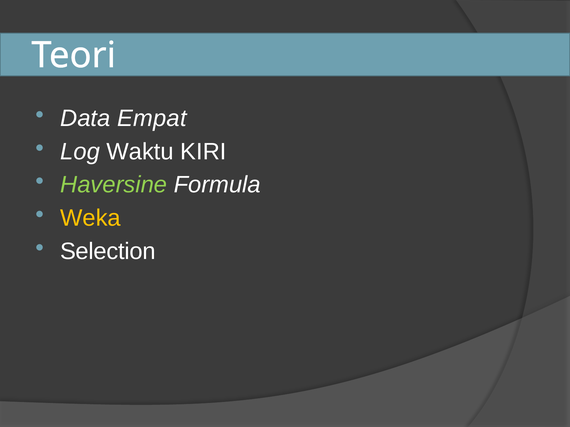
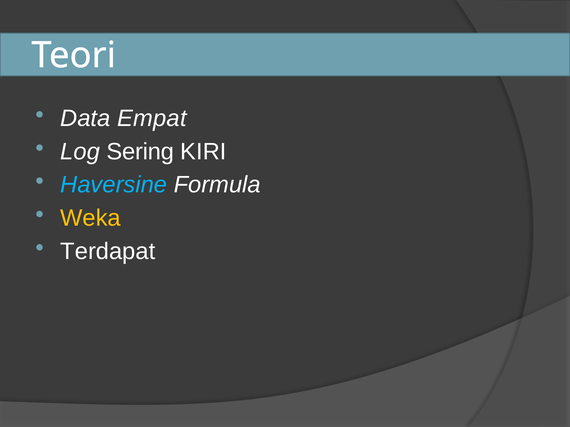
Waktu: Waktu -> Sering
Haversine colour: light green -> light blue
Selection: Selection -> Terdapat
